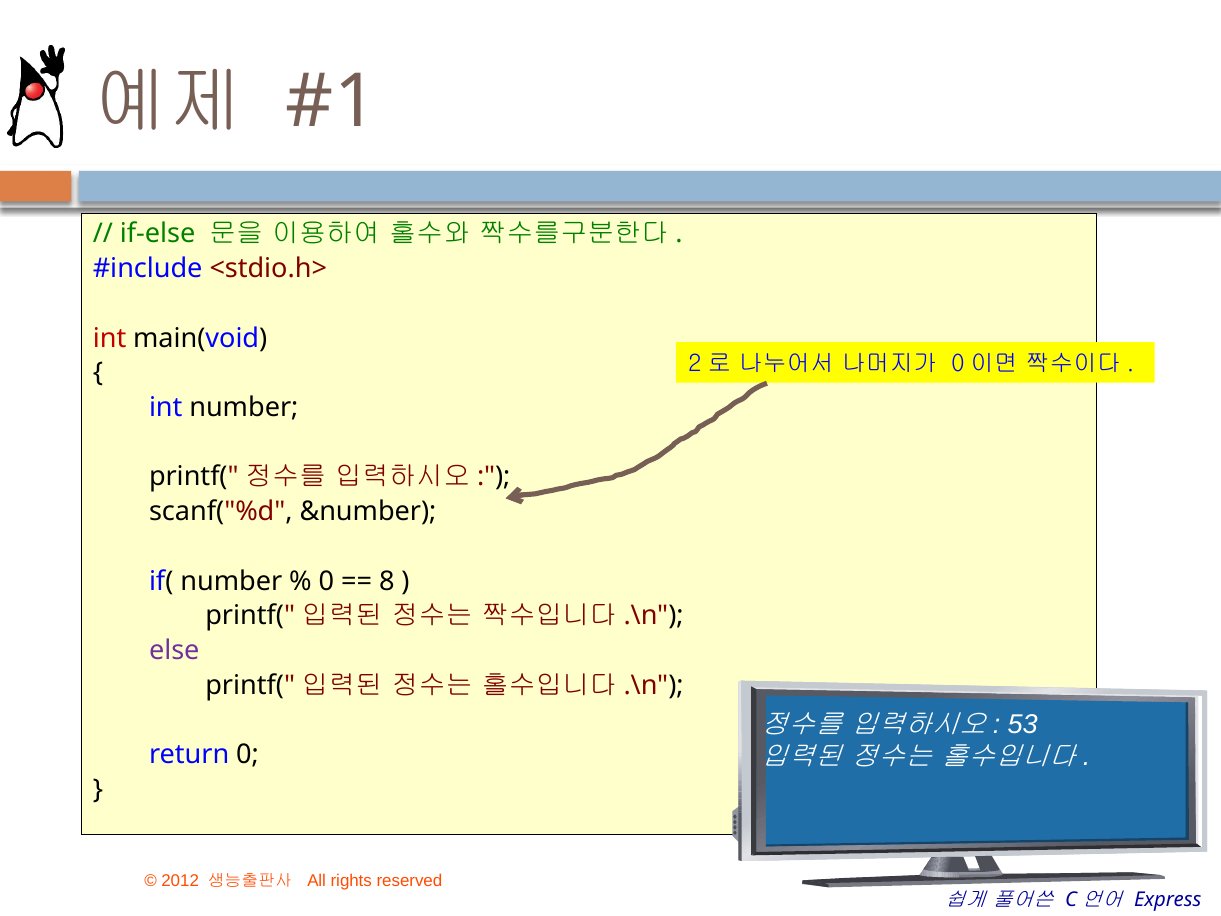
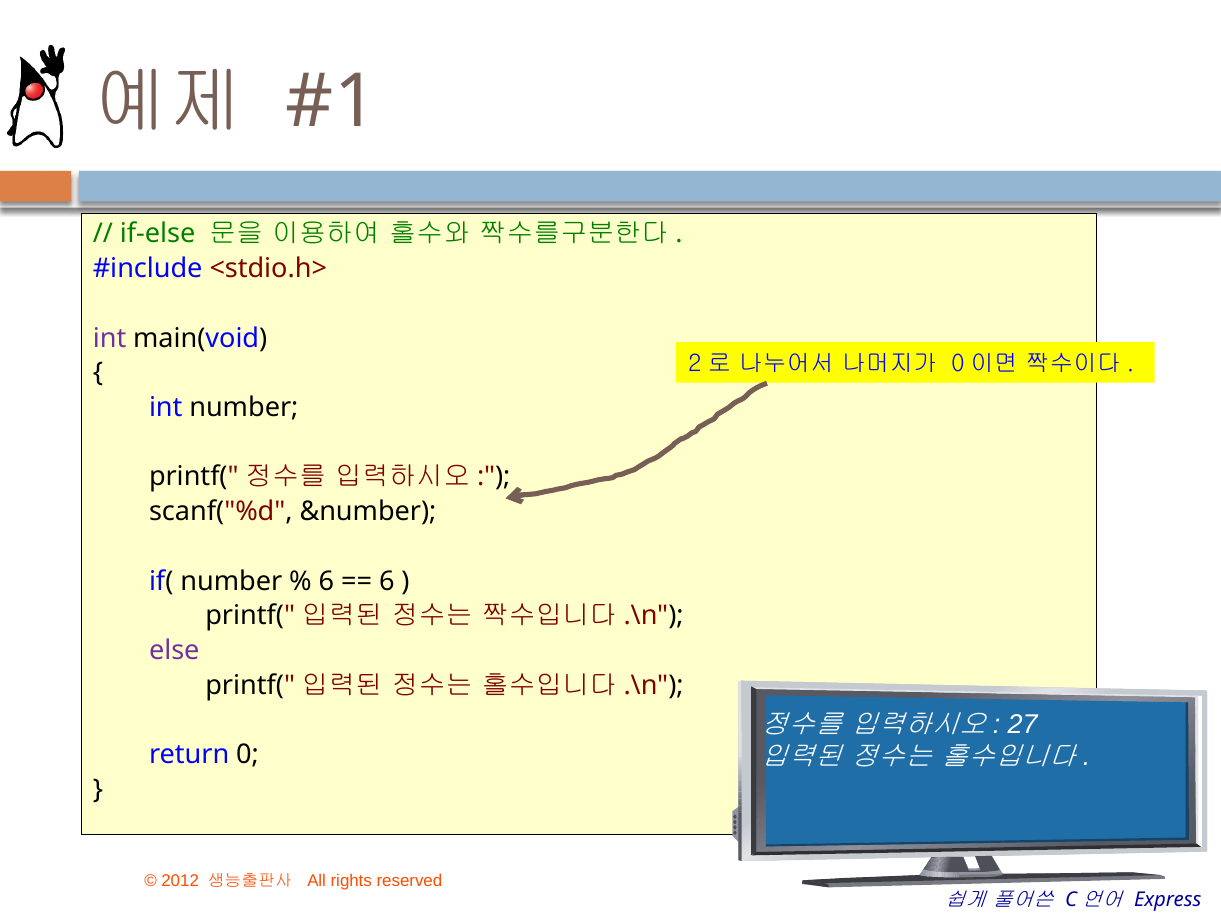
int at (110, 338) colour: red -> purple
0 at (326, 581): 0 -> 6
8 at (387, 581): 8 -> 6
53: 53 -> 27
